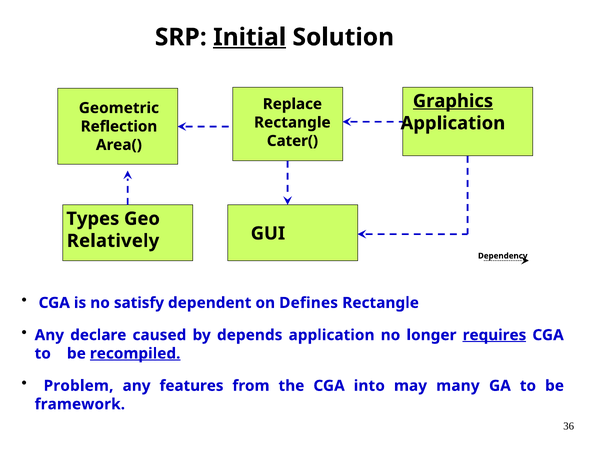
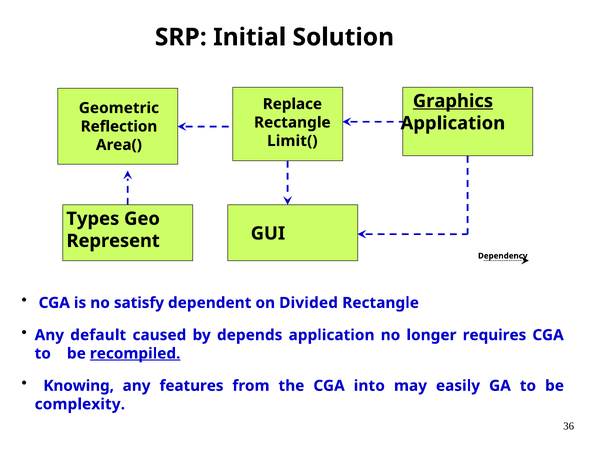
Initial underline: present -> none
Cater(: Cater( -> Limit(
Relatively: Relatively -> Represent
Defines: Defines -> Divided
declare: declare -> default
requires underline: present -> none
Problem: Problem -> Knowing
many: many -> easily
framework: framework -> complexity
